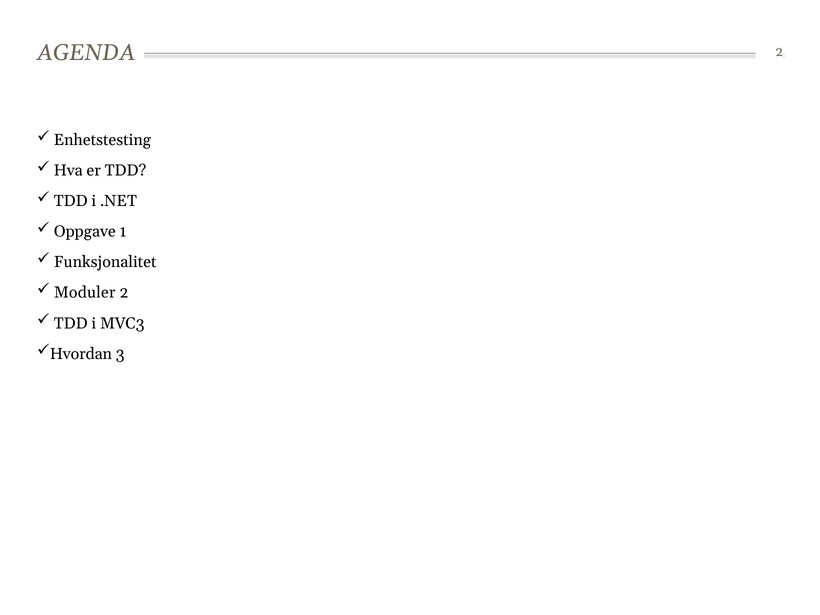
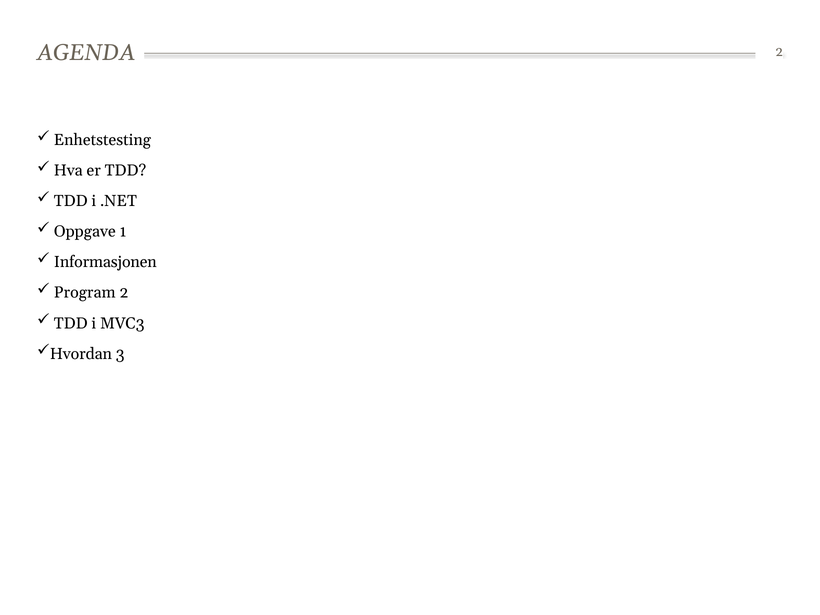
Funksjonalitet: Funksjonalitet -> Informasjonen
Moduler: Moduler -> Program
